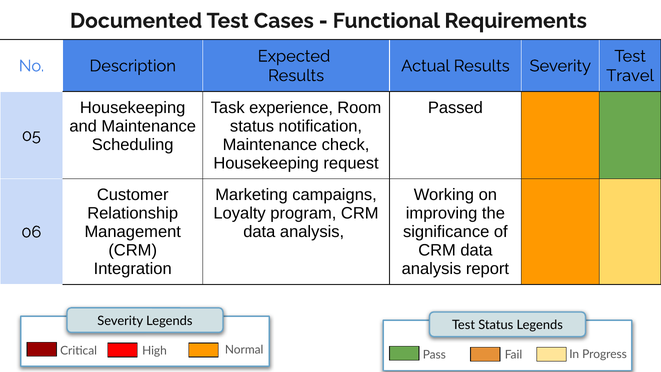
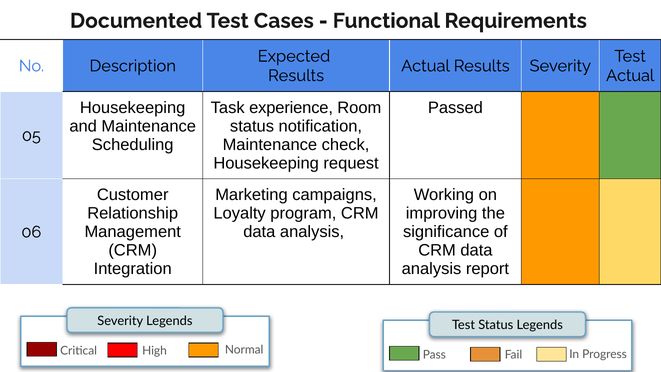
Travel at (630, 76): Travel -> Actual
